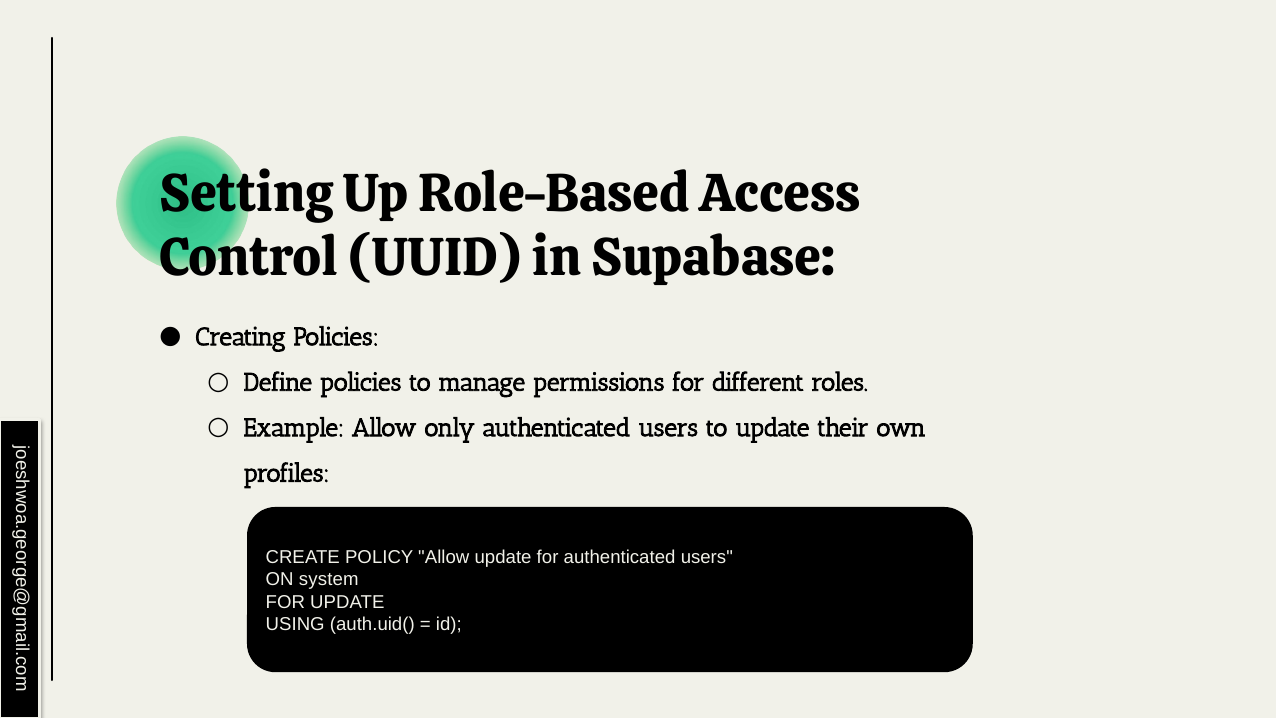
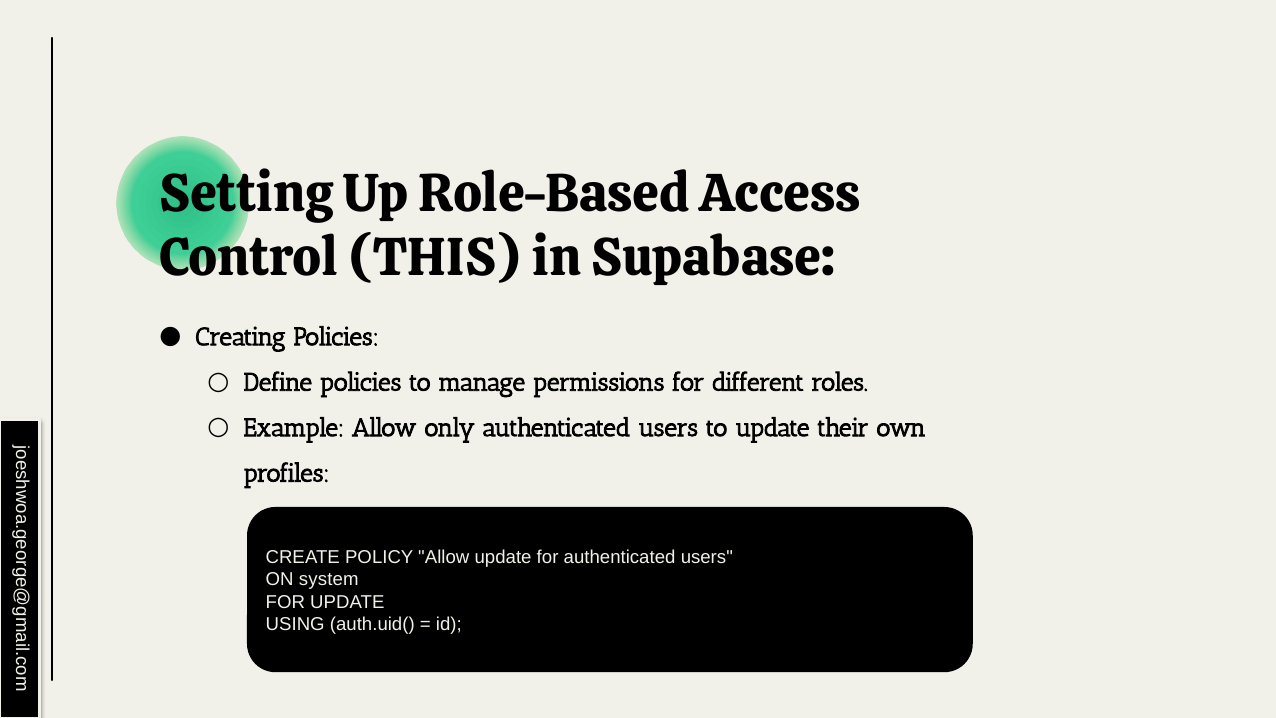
UUID: UUID -> THIS
